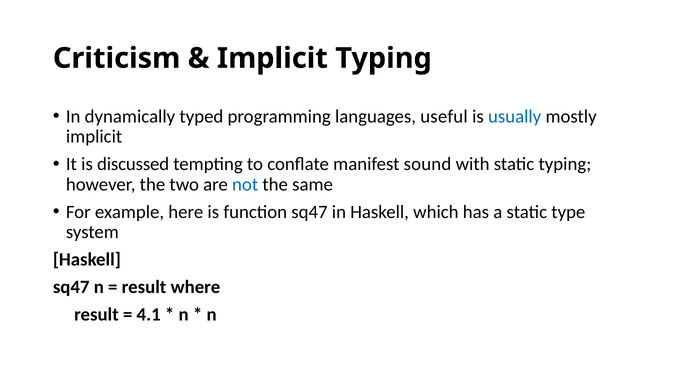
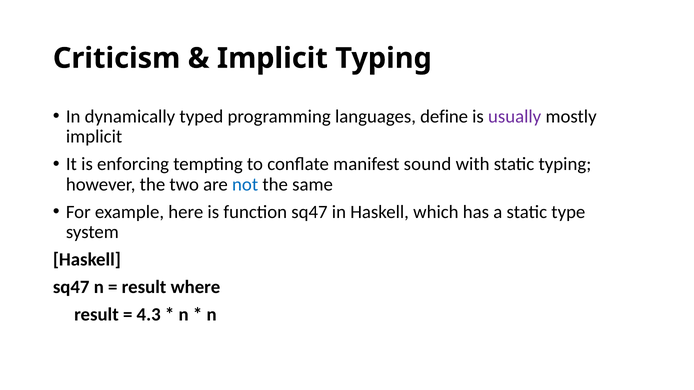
useful: useful -> define
usually colour: blue -> purple
discussed: discussed -> enforcing
4.1: 4.1 -> 4.3
